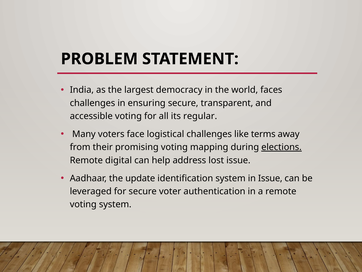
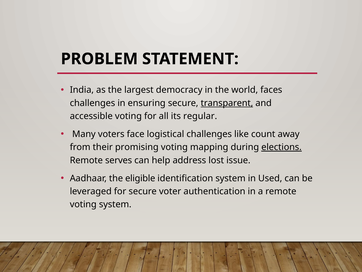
transparent underline: none -> present
terms: terms -> count
digital: digital -> serves
update: update -> eligible
in Issue: Issue -> Used
